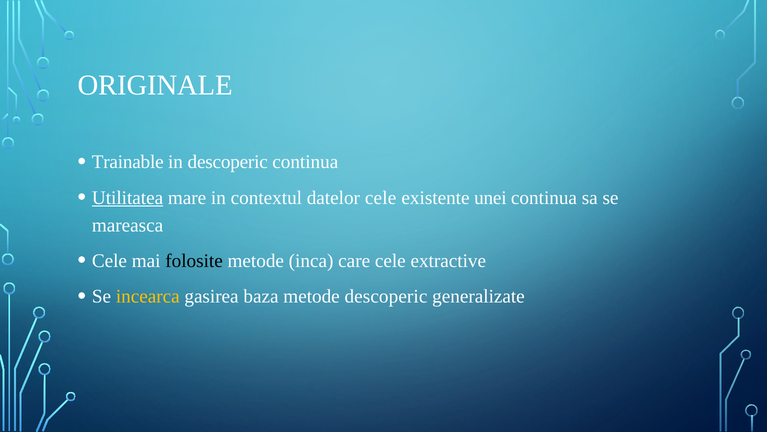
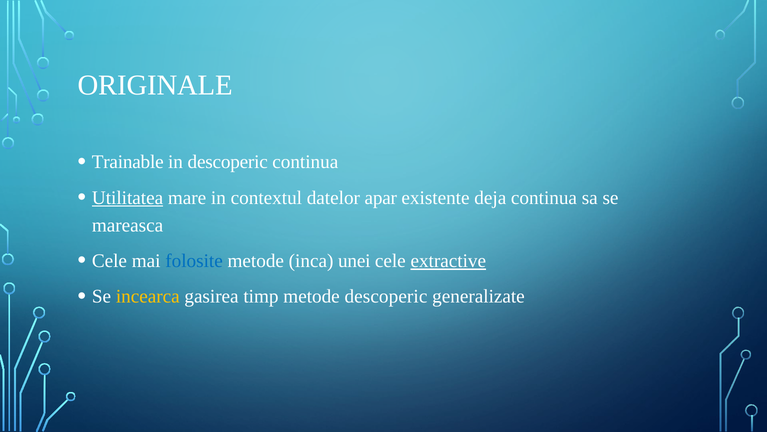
datelor cele: cele -> apar
unei: unei -> deja
folosite colour: black -> blue
care: care -> unei
extractive underline: none -> present
baza: baza -> timp
